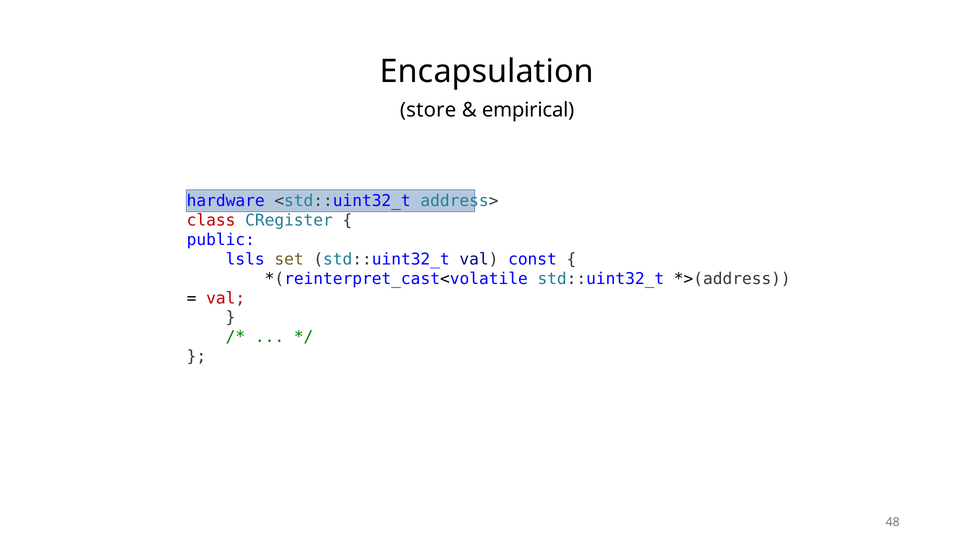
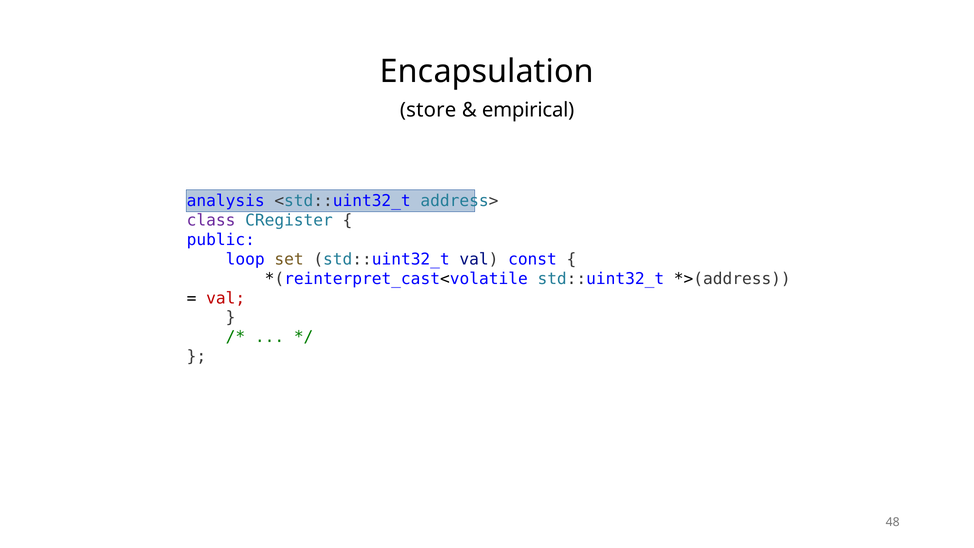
hardware: hardware -> analysis
class colour: red -> purple
lsls: lsls -> loop
